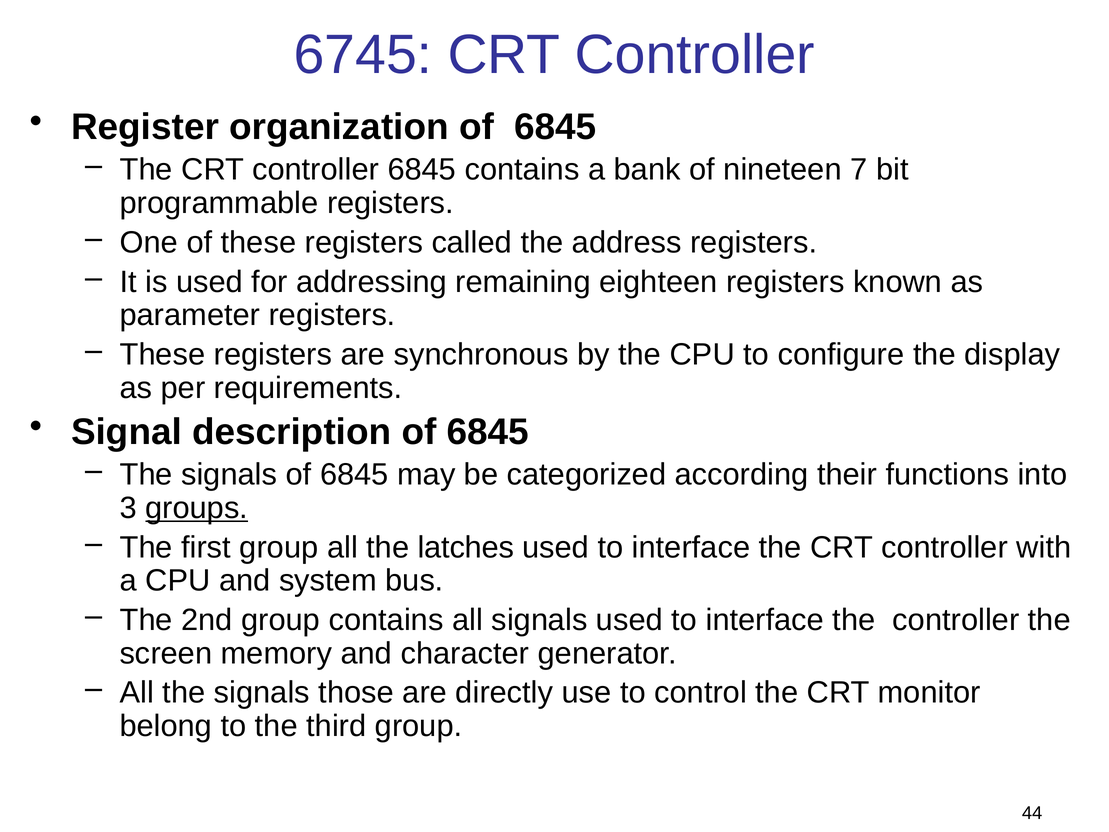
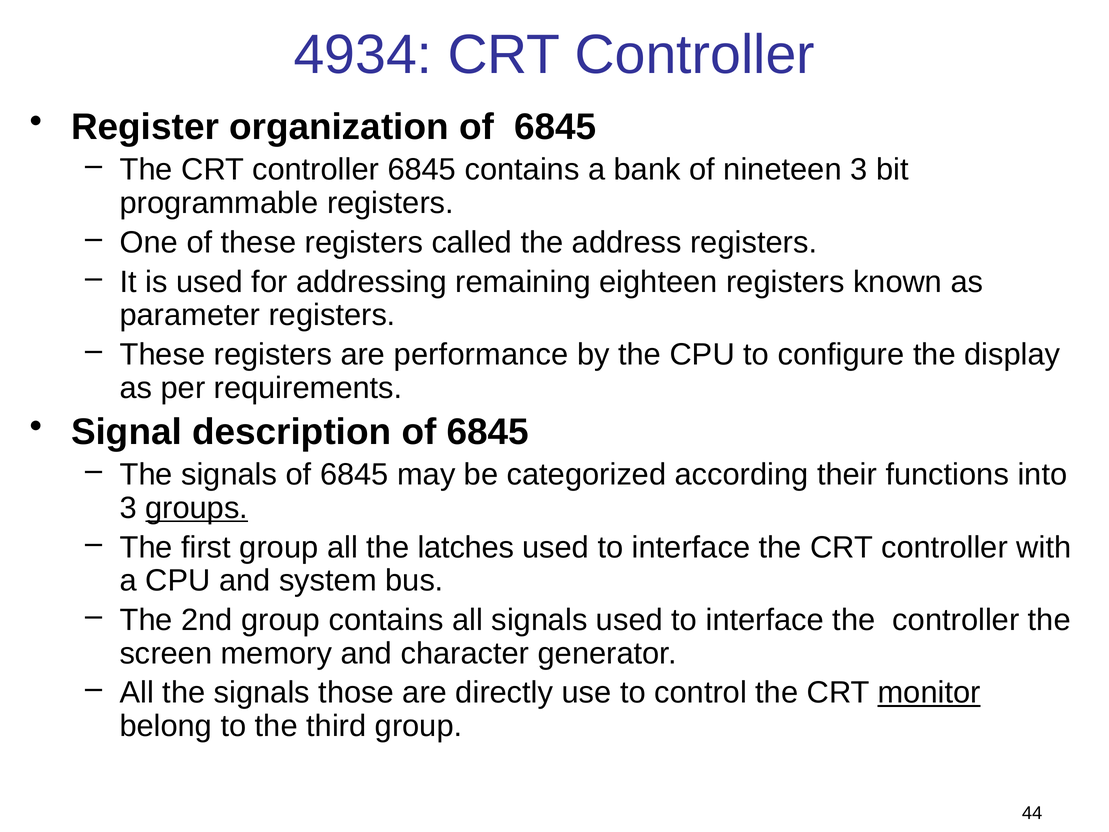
6745: 6745 -> 4934
nineteen 7: 7 -> 3
synchronous: synchronous -> performance
monitor underline: none -> present
